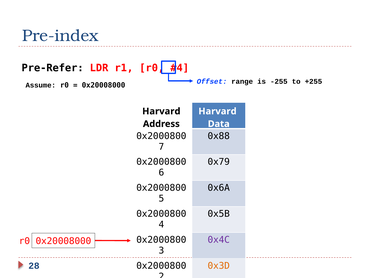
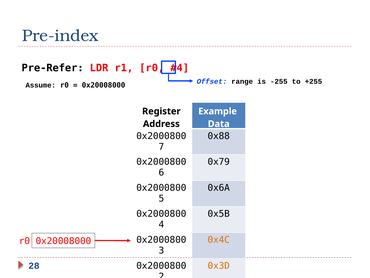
Harvard at (161, 111): Harvard -> Register
Harvard at (217, 111): Harvard -> Example
0x4C colour: purple -> orange
